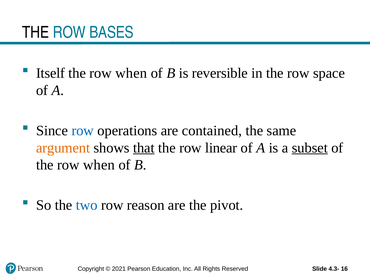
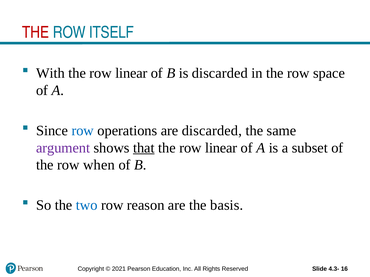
THE at (36, 33) colour: black -> red
BASES: BASES -> ITSELF
Itself: Itself -> With
when at (131, 73): when -> linear
is reversible: reversible -> discarded
are contained: contained -> discarded
argument colour: orange -> purple
subset underline: present -> none
pivot: pivot -> basis
